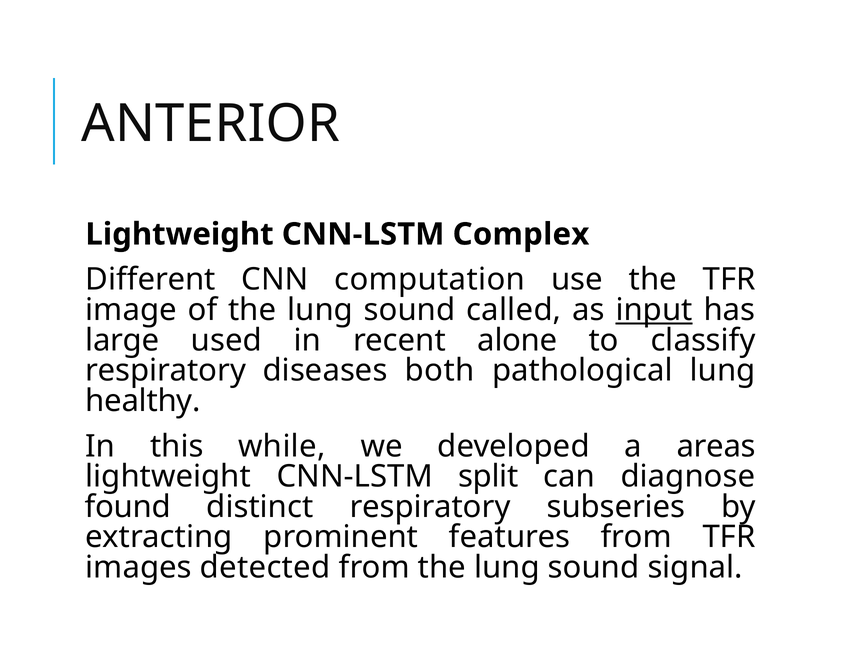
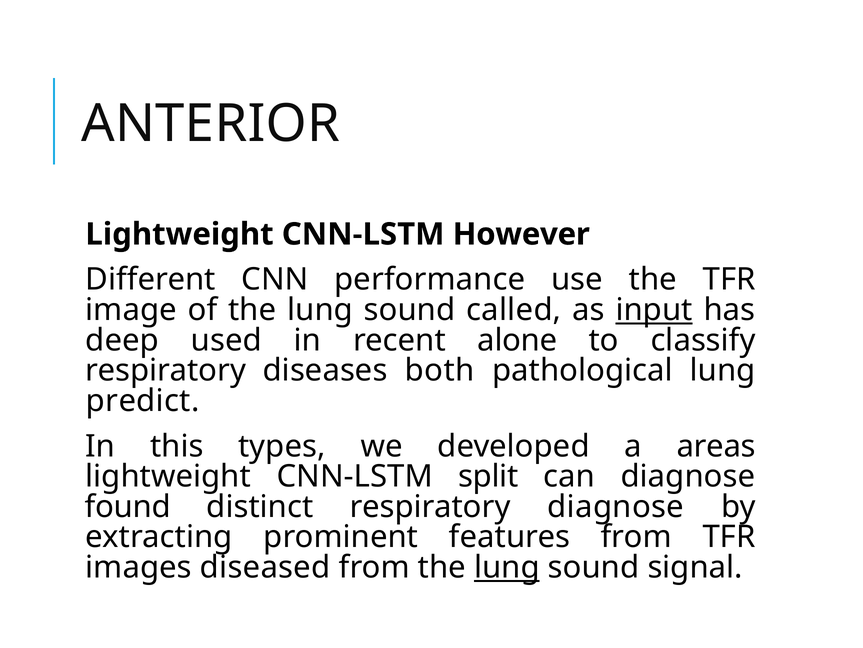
Complex: Complex -> However
computation: computation -> performance
large: large -> deep
healthy: healthy -> predict
while: while -> types
respiratory subseries: subseries -> diagnose
detected: detected -> diseased
lung at (507, 567) underline: none -> present
